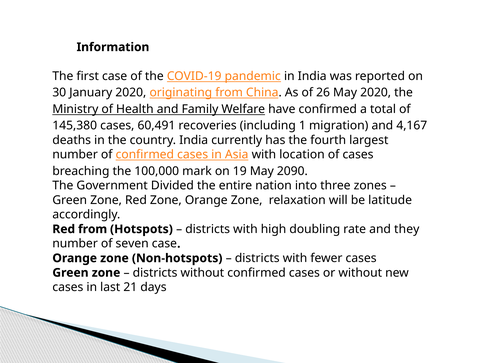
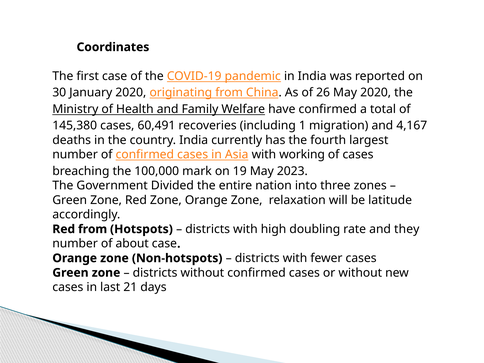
Information: Information -> Coordinates
location: location -> working
2090: 2090 -> 2023
seven: seven -> about
